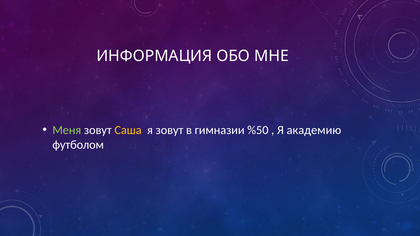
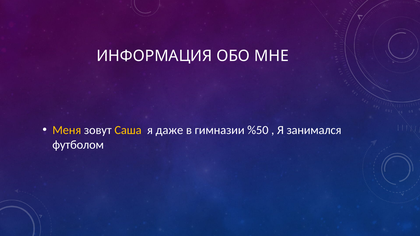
Меня colour: light green -> yellow
я зовут: зовут -> даже
академию: академию -> занимался
